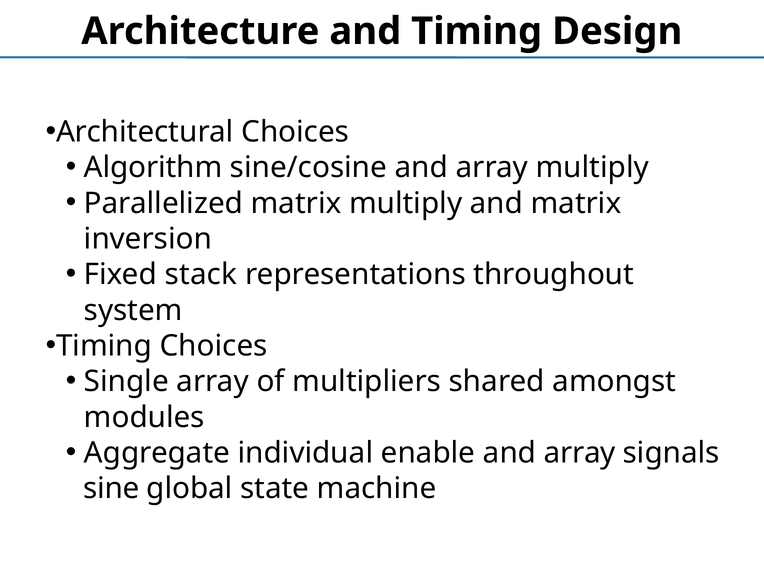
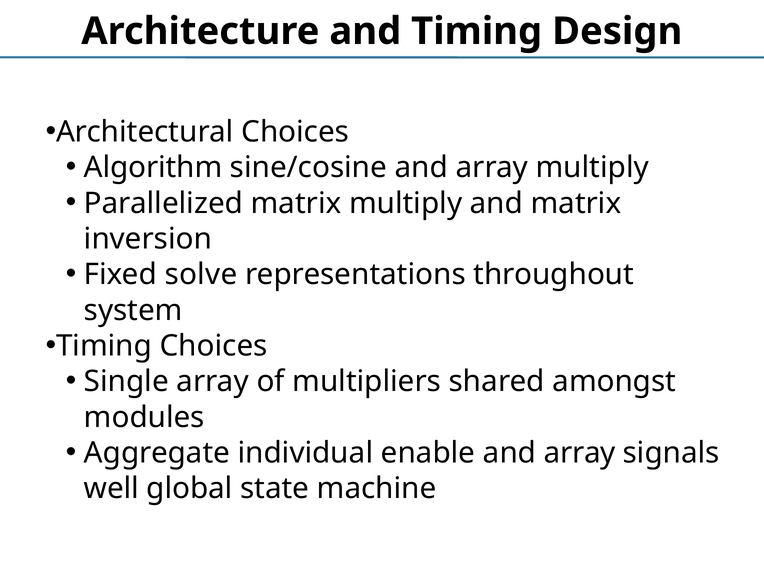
stack: stack -> solve
sine: sine -> well
